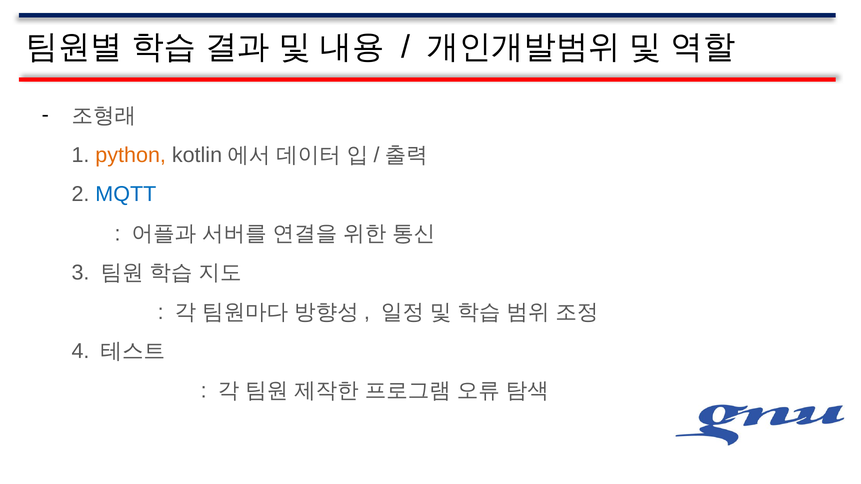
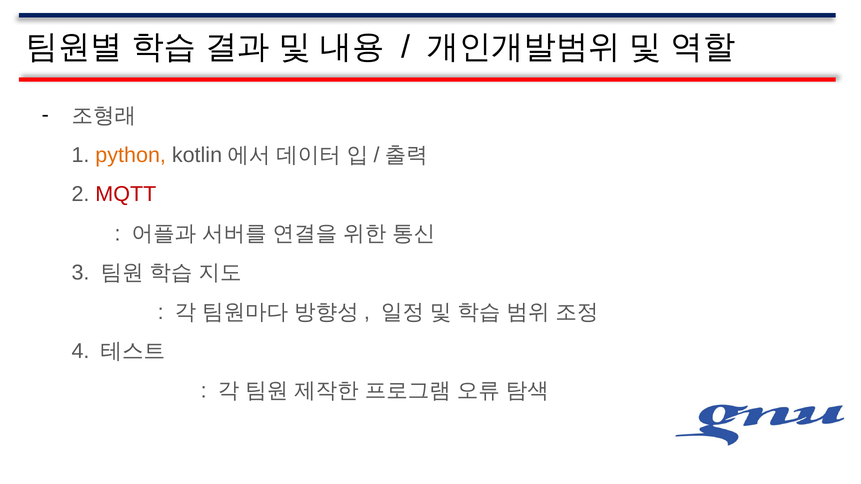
MQTT colour: blue -> red
